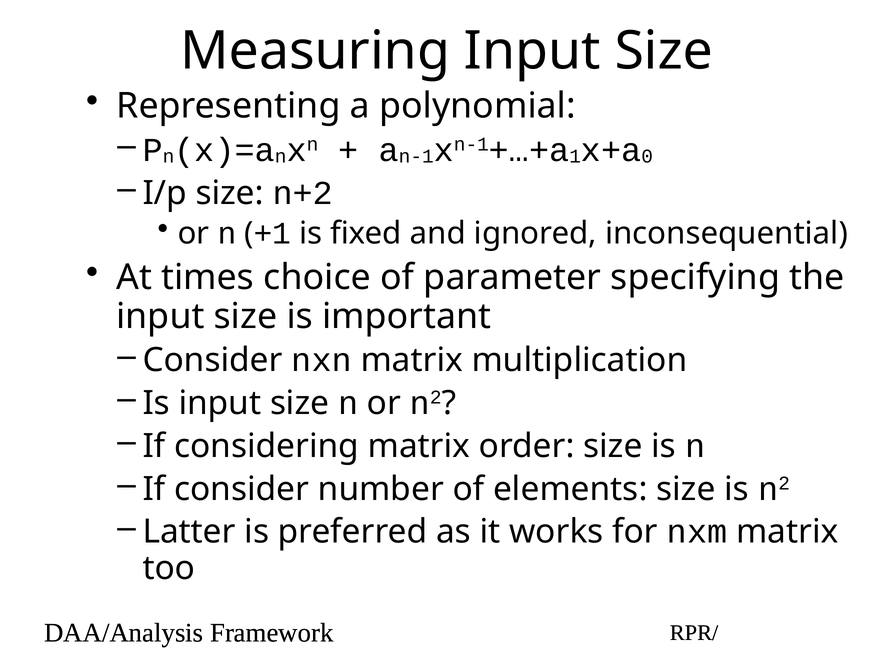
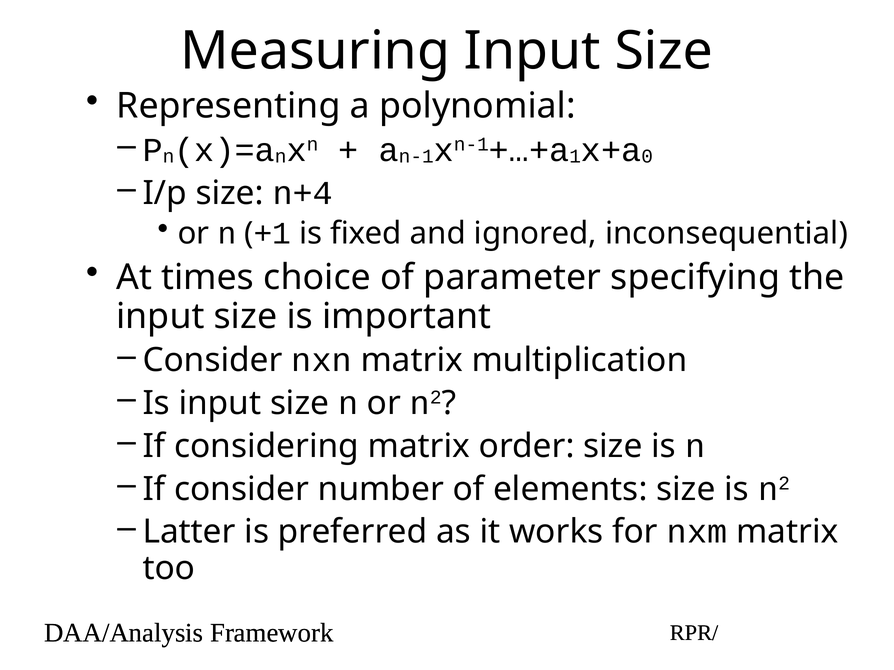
n+2: n+2 -> n+4
